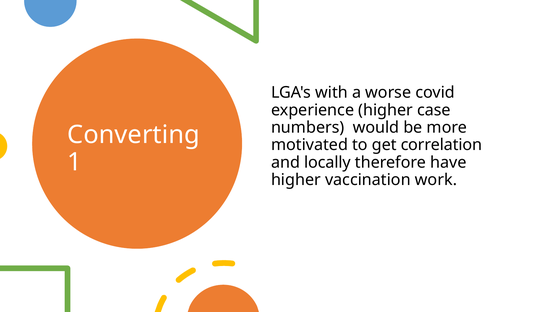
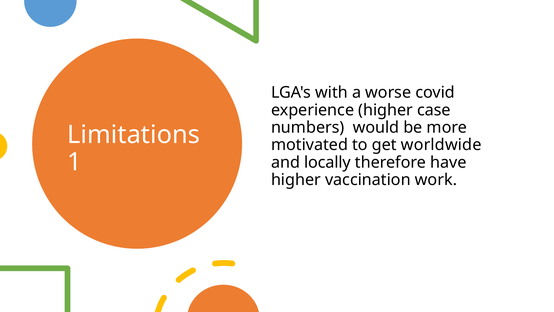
Converting: Converting -> Limitations
correlation: correlation -> worldwide
